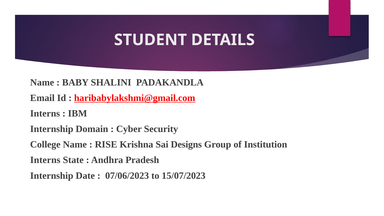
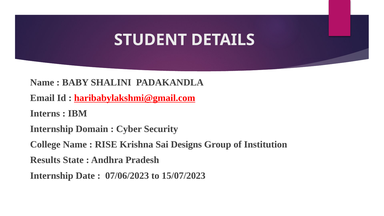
Interns at (45, 160): Interns -> Results
